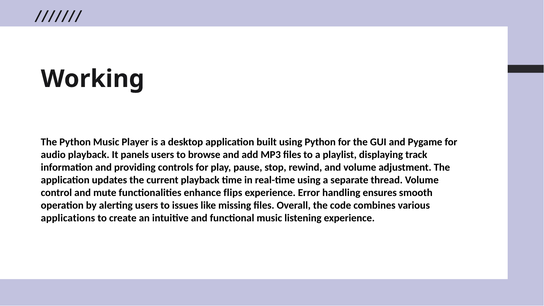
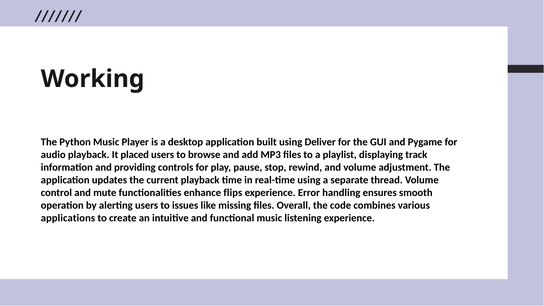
using Python: Python -> Deliver
panels: panels -> placed
